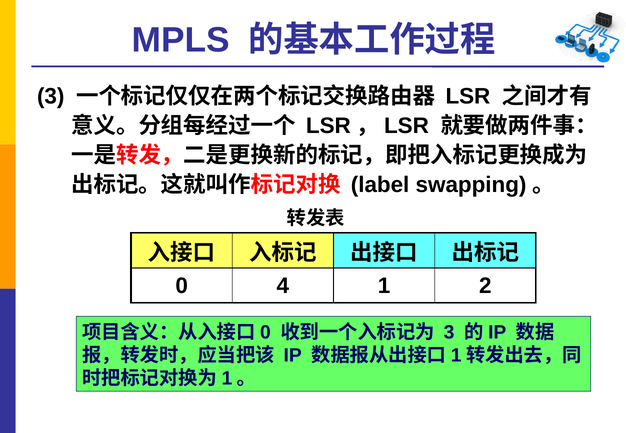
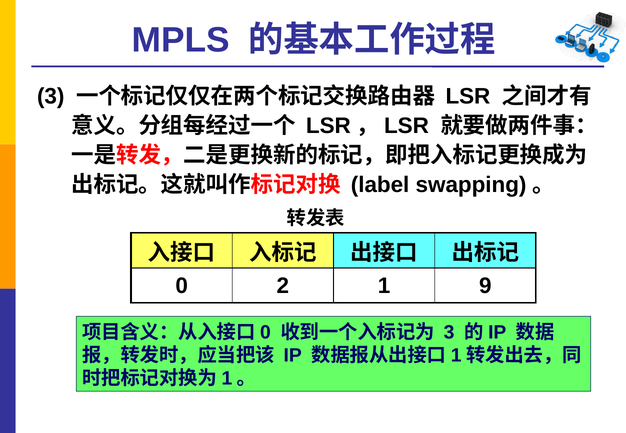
4: 4 -> 2
2: 2 -> 9
